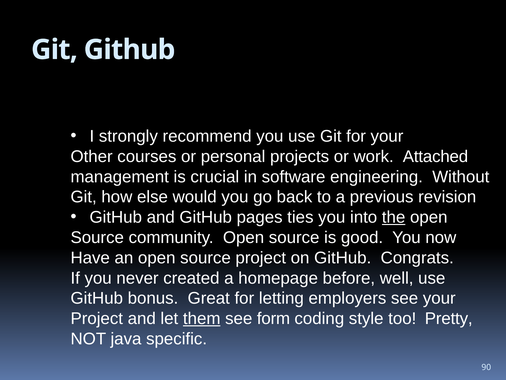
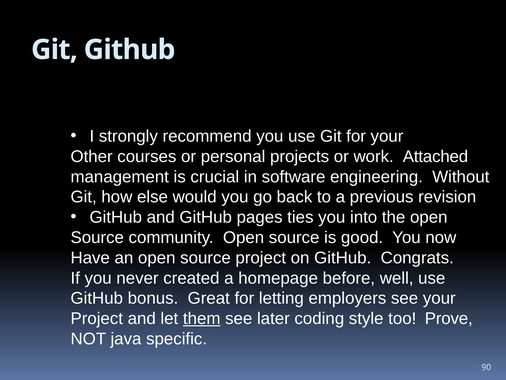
the underline: present -> none
form: form -> later
Pretty: Pretty -> Prove
